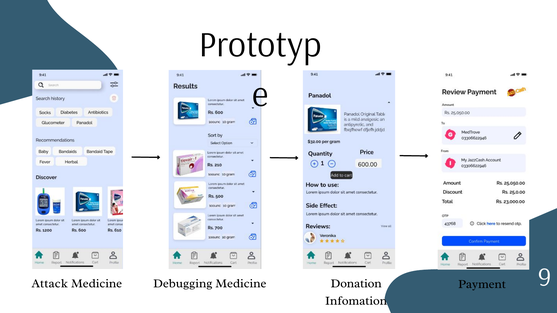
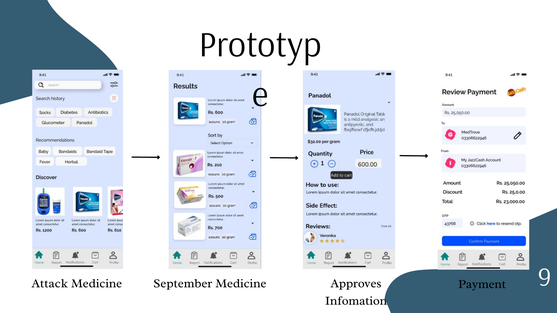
Debugging: Debugging -> September
Donation: Donation -> Approves
